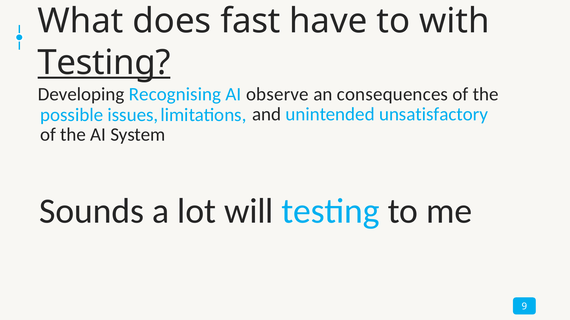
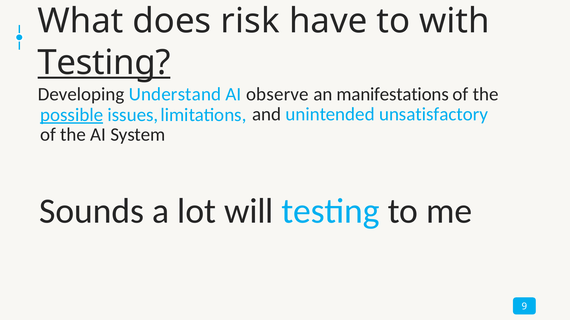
fast: fast -> risk
Recognising: Recognising -> Understand
consequences: consequences -> manifestations
possible underline: none -> present
